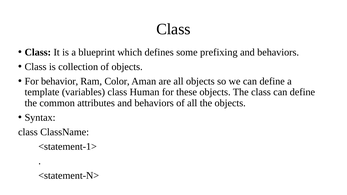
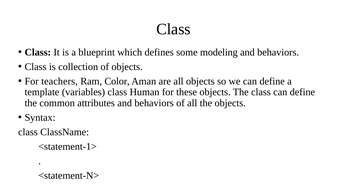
prefixing: prefixing -> modeling
behavior: behavior -> teachers
